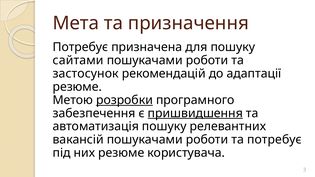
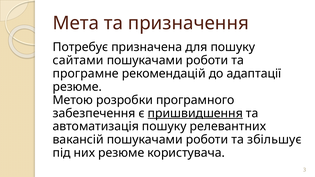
застосунок: застосунок -> програмне
розробки underline: present -> none
та потребує: потребує -> збільшує
